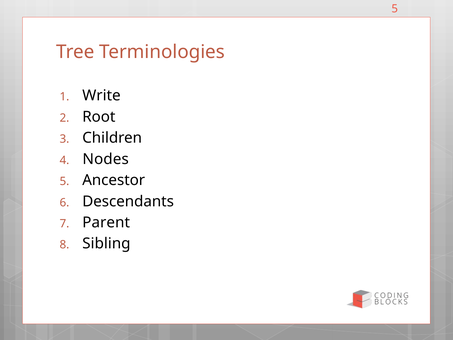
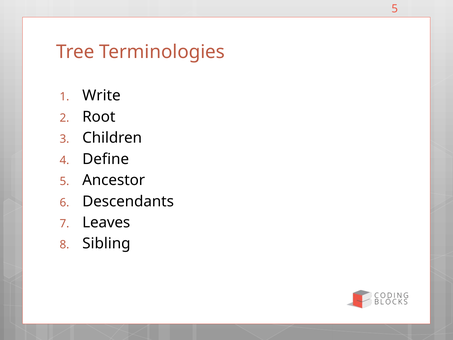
Nodes: Nodes -> Define
Parent: Parent -> Leaves
